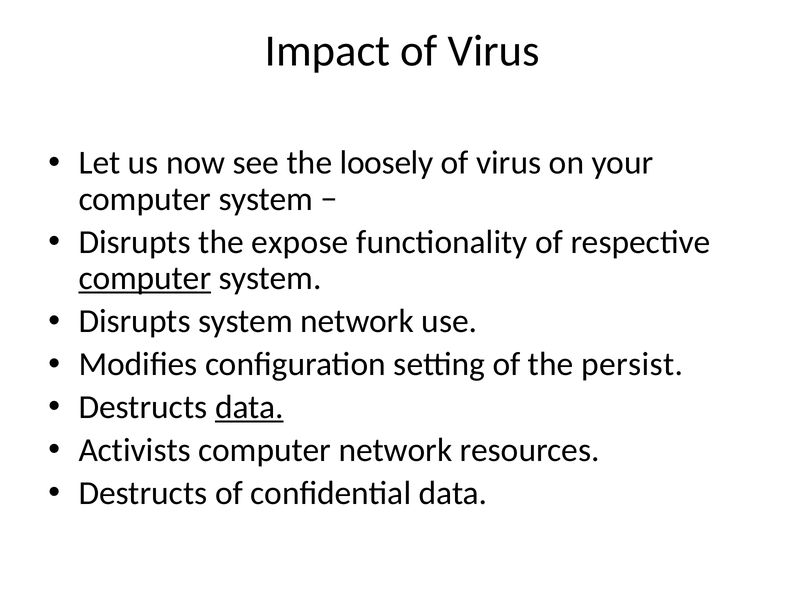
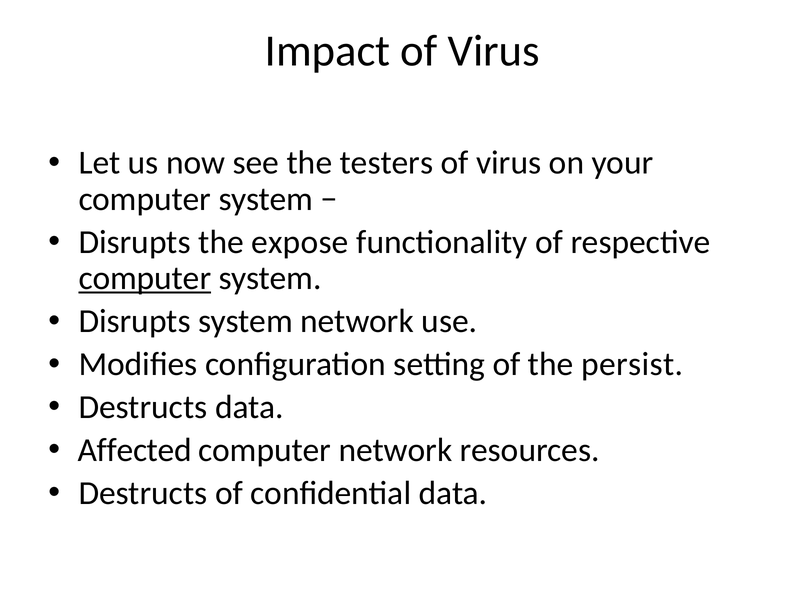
loosely: loosely -> testers
data at (249, 407) underline: present -> none
Activists: Activists -> Affected
